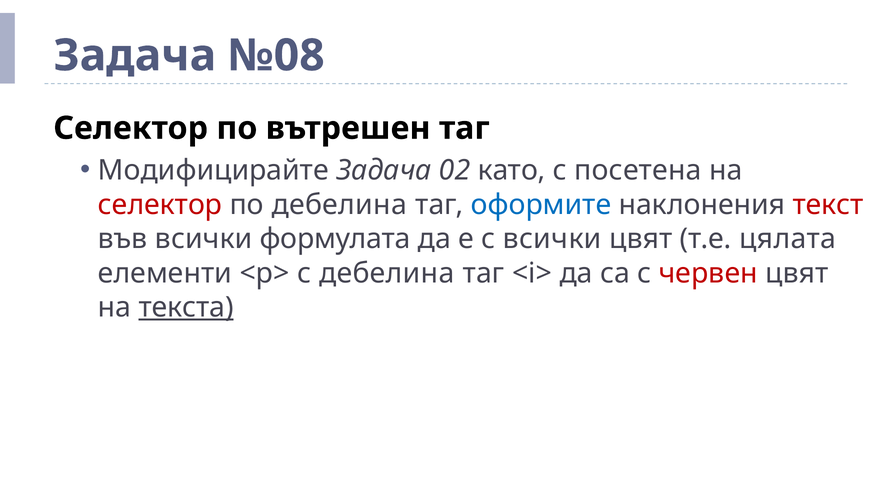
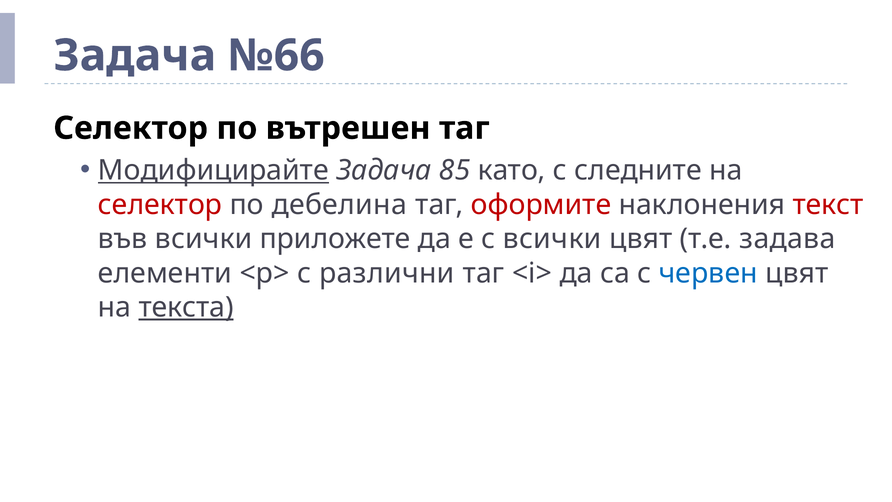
№08: №08 -> №66
Модифицирайте underline: none -> present
02: 02 -> 85
посетена: посетена -> следните
оформите colour: blue -> red
формулата: формулата -> приложете
цялата: цялата -> задава
с дебелина: дебелина -> различни
червен colour: red -> blue
